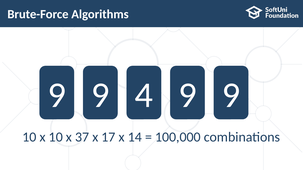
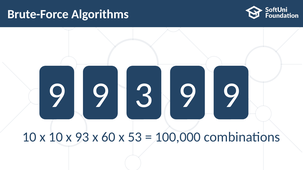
4: 4 -> 3
37: 37 -> 93
17: 17 -> 60
14: 14 -> 53
